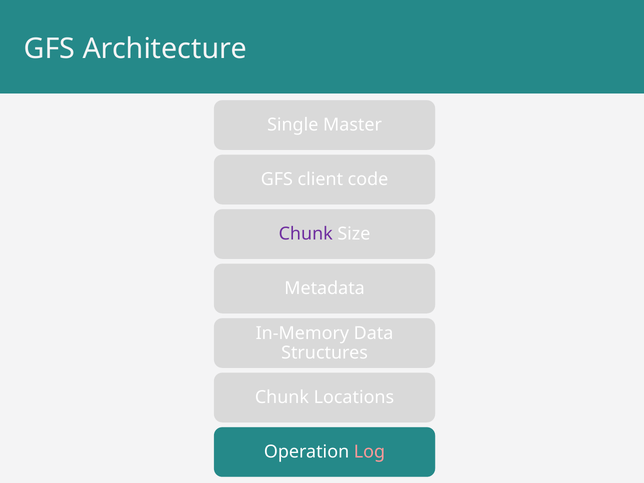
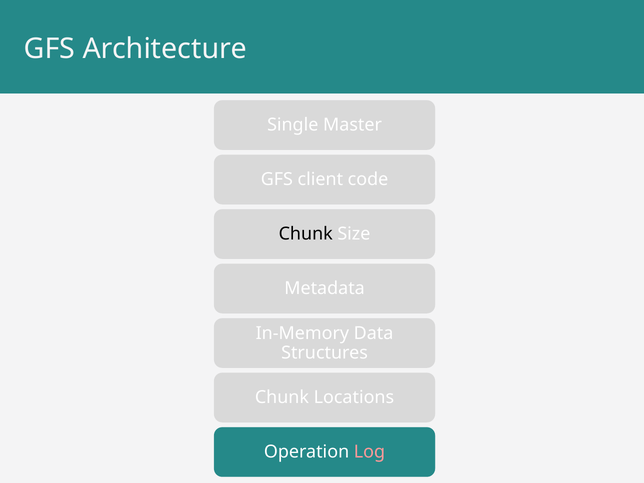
Chunk at (306, 234) colour: purple -> black
